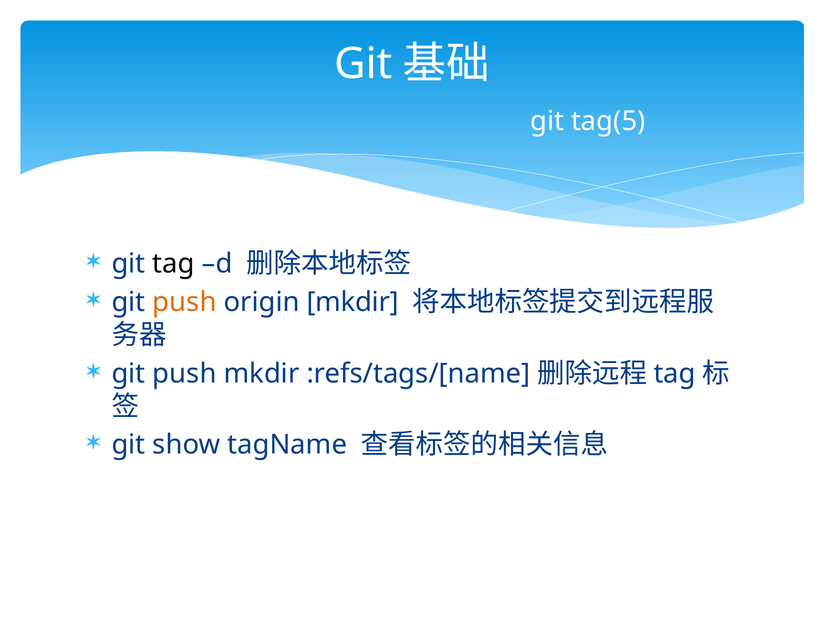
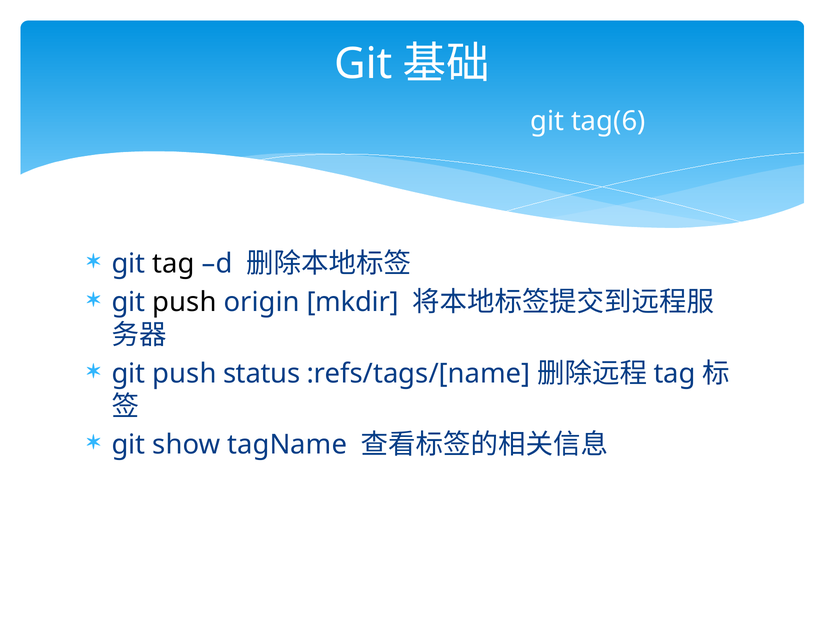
tag(5: tag(5 -> tag(6
push at (184, 302) colour: orange -> black
push mkdir: mkdir -> status
